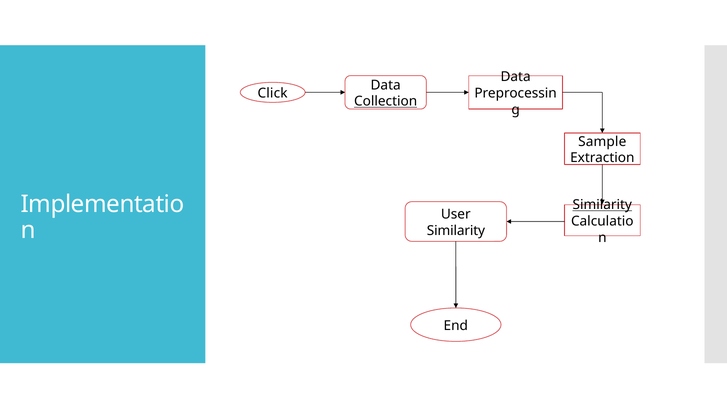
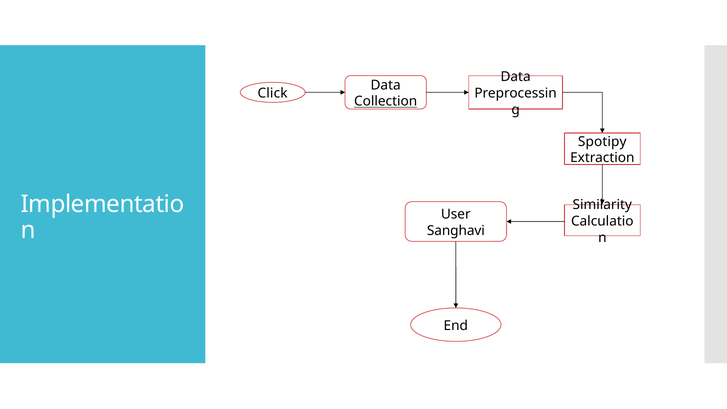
Sample: Sample -> Spotipy
Similarity at (602, 205) underline: present -> none
Similarity at (456, 231): Similarity -> Sanghavi
